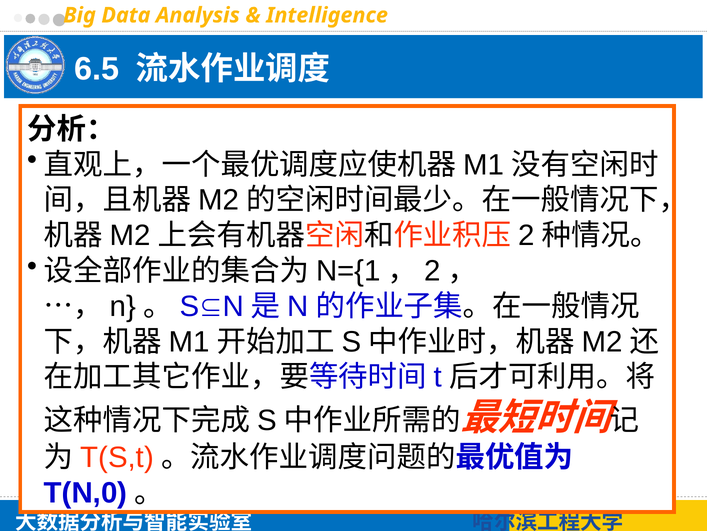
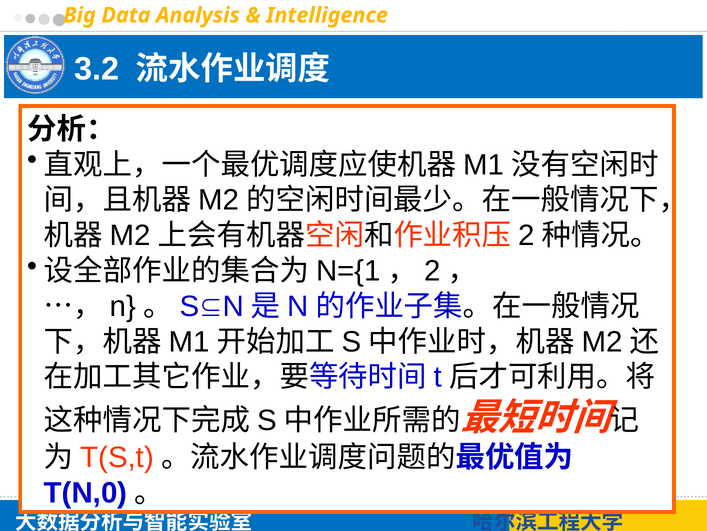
6.5: 6.5 -> 3.2
